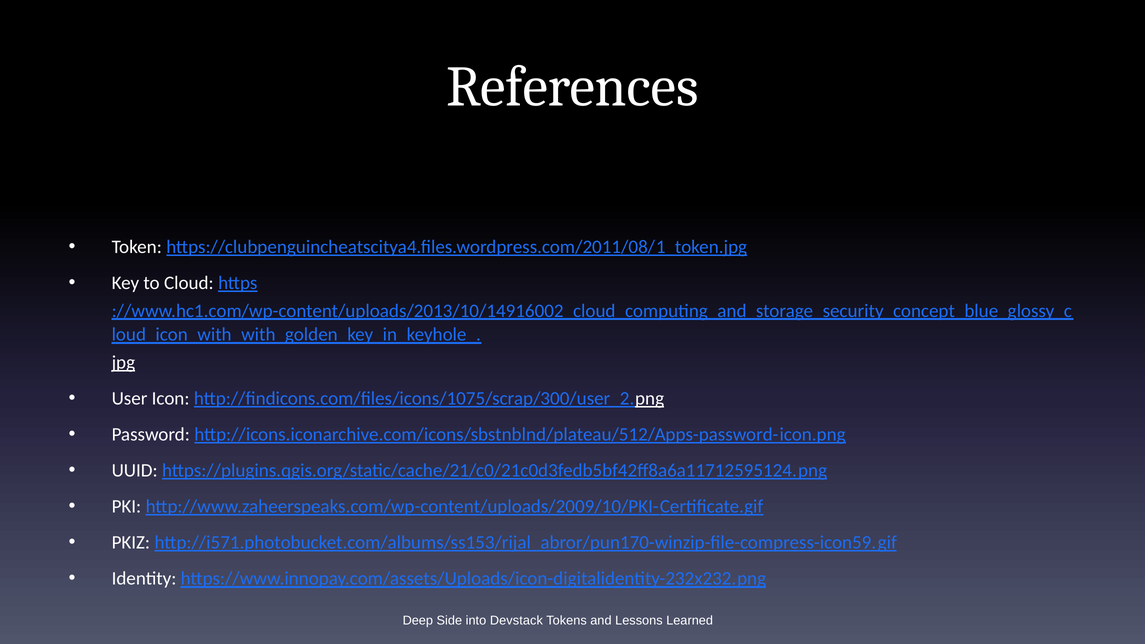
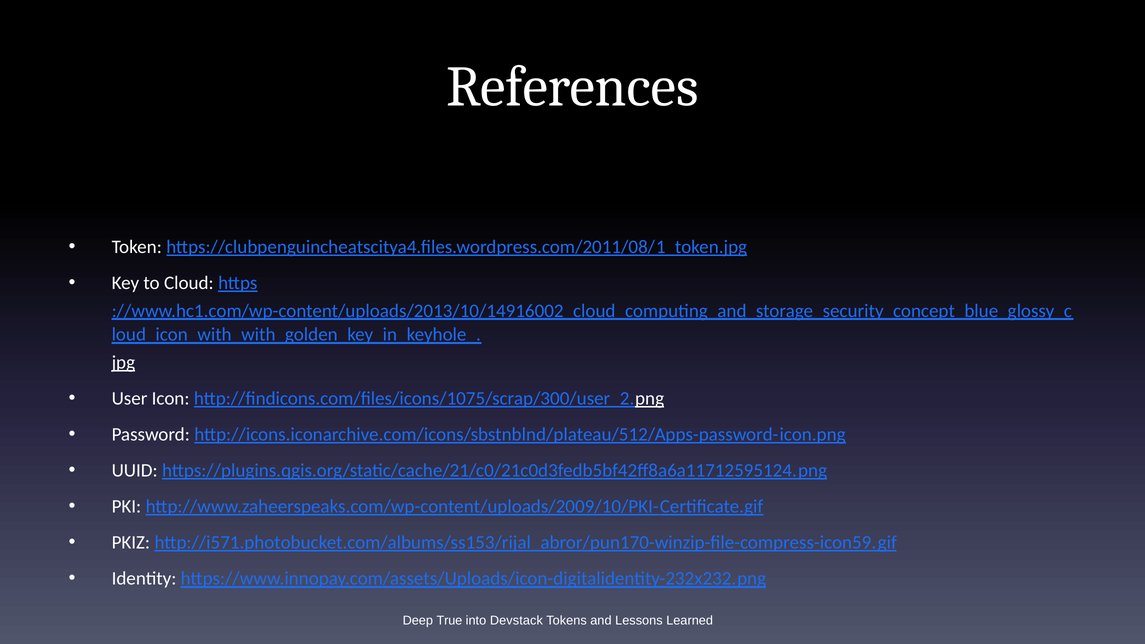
Side: Side -> True
